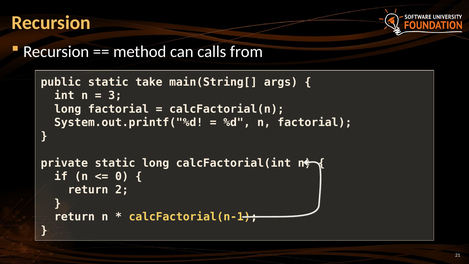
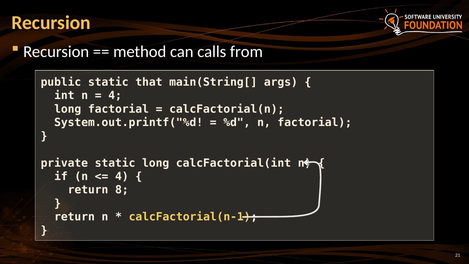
take: take -> that
3 at (115, 96): 3 -> 4
0 at (122, 176): 0 -> 4
2: 2 -> 8
